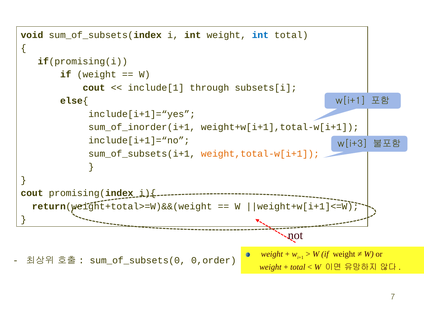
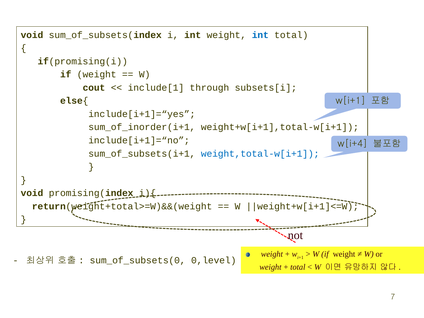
w[i+3: w[i+3 -> w[i+4
weight,total-w[i+1 colour: orange -> blue
cout at (32, 193): cout -> void
0,order: 0,order -> 0,level
